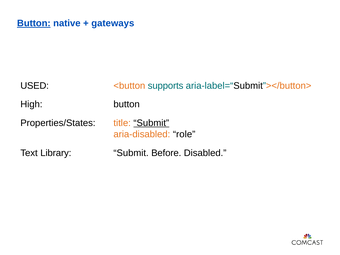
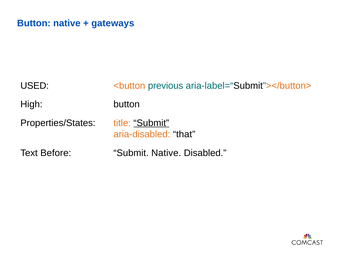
Button at (34, 23) underline: present -> none
supports: supports -> previous
role: role -> that
Library: Library -> Before
Submit Before: Before -> Native
